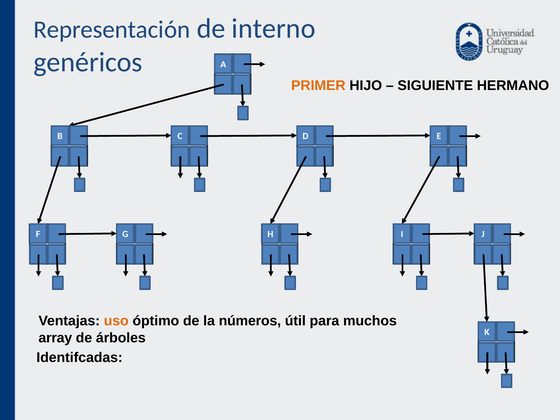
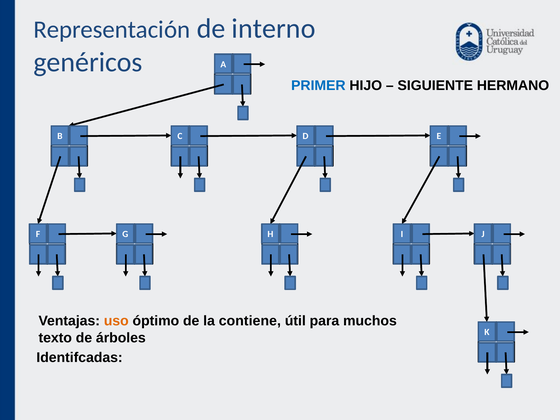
PRIMER colour: orange -> blue
números: números -> contiene
array: array -> texto
